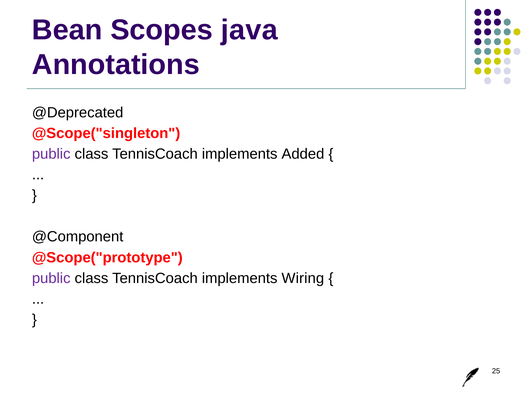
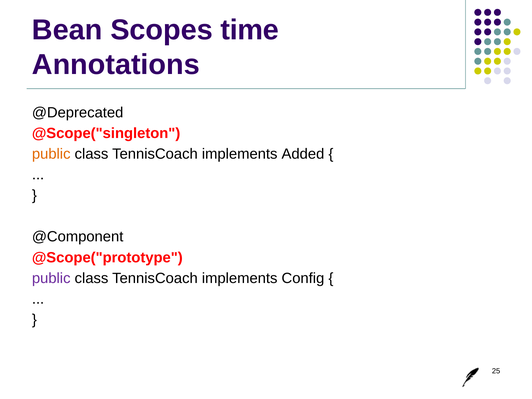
java: java -> time
public at (51, 154) colour: purple -> orange
Wiring: Wiring -> Config
